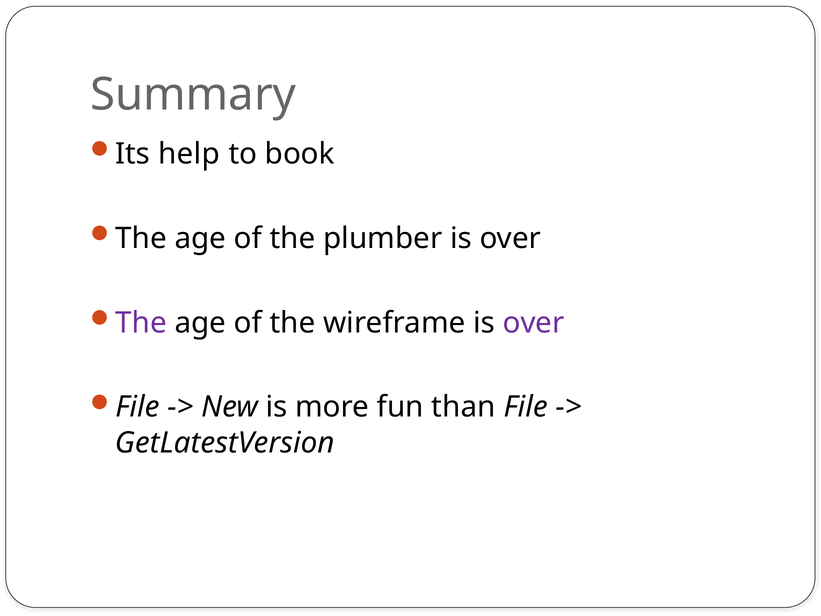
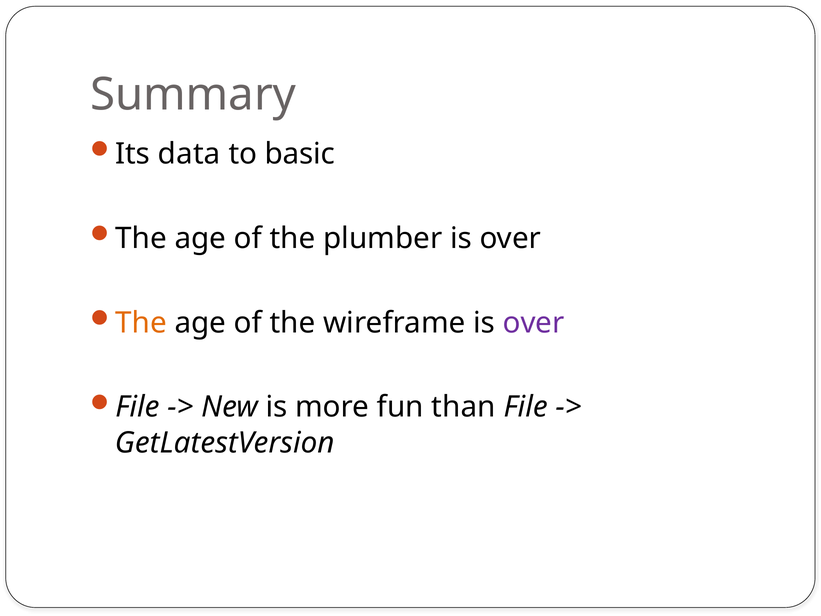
help: help -> data
book: book -> basic
The at (141, 323) colour: purple -> orange
